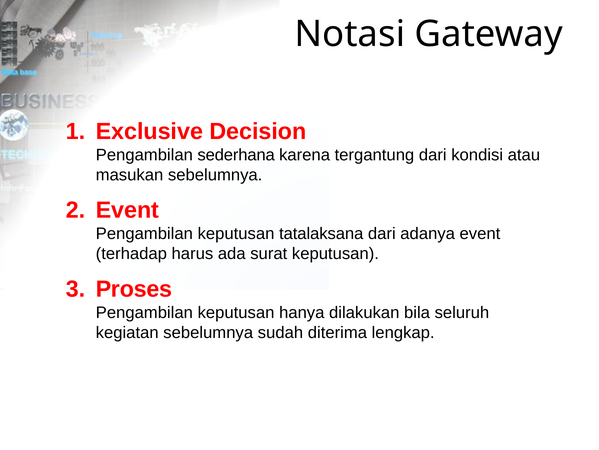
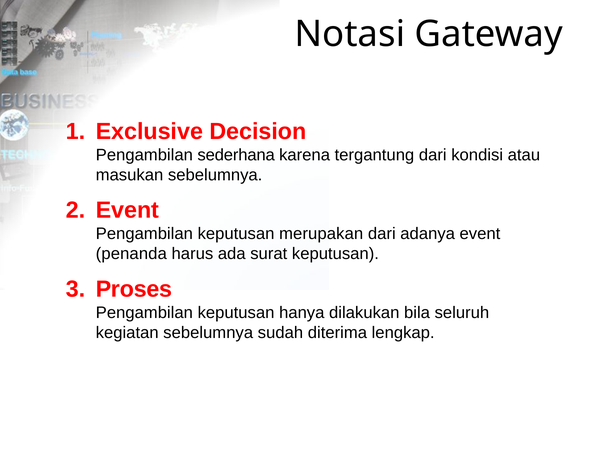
tatalaksana: tatalaksana -> merupakan
terhadap: terhadap -> penanda
